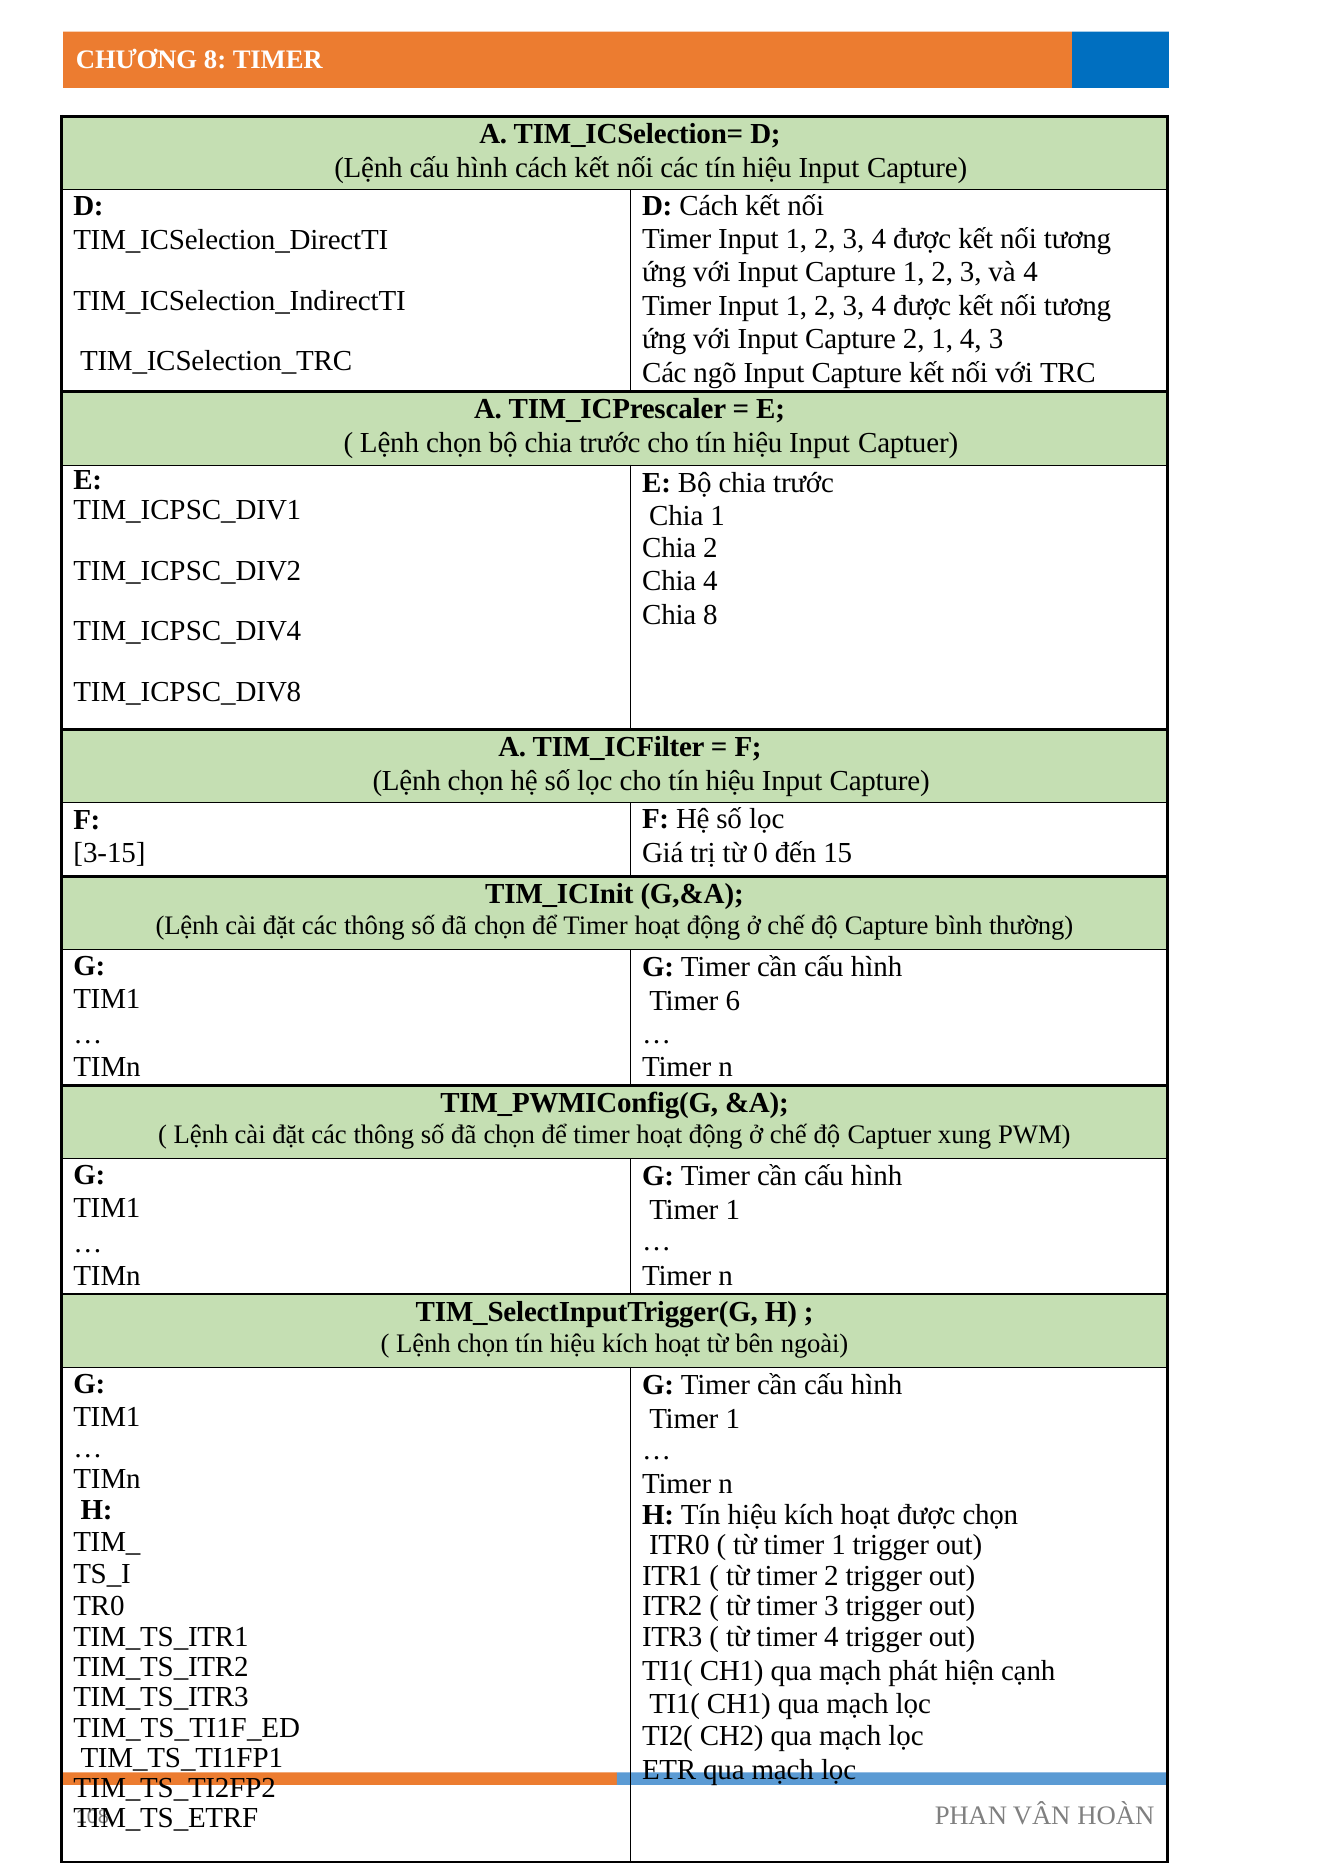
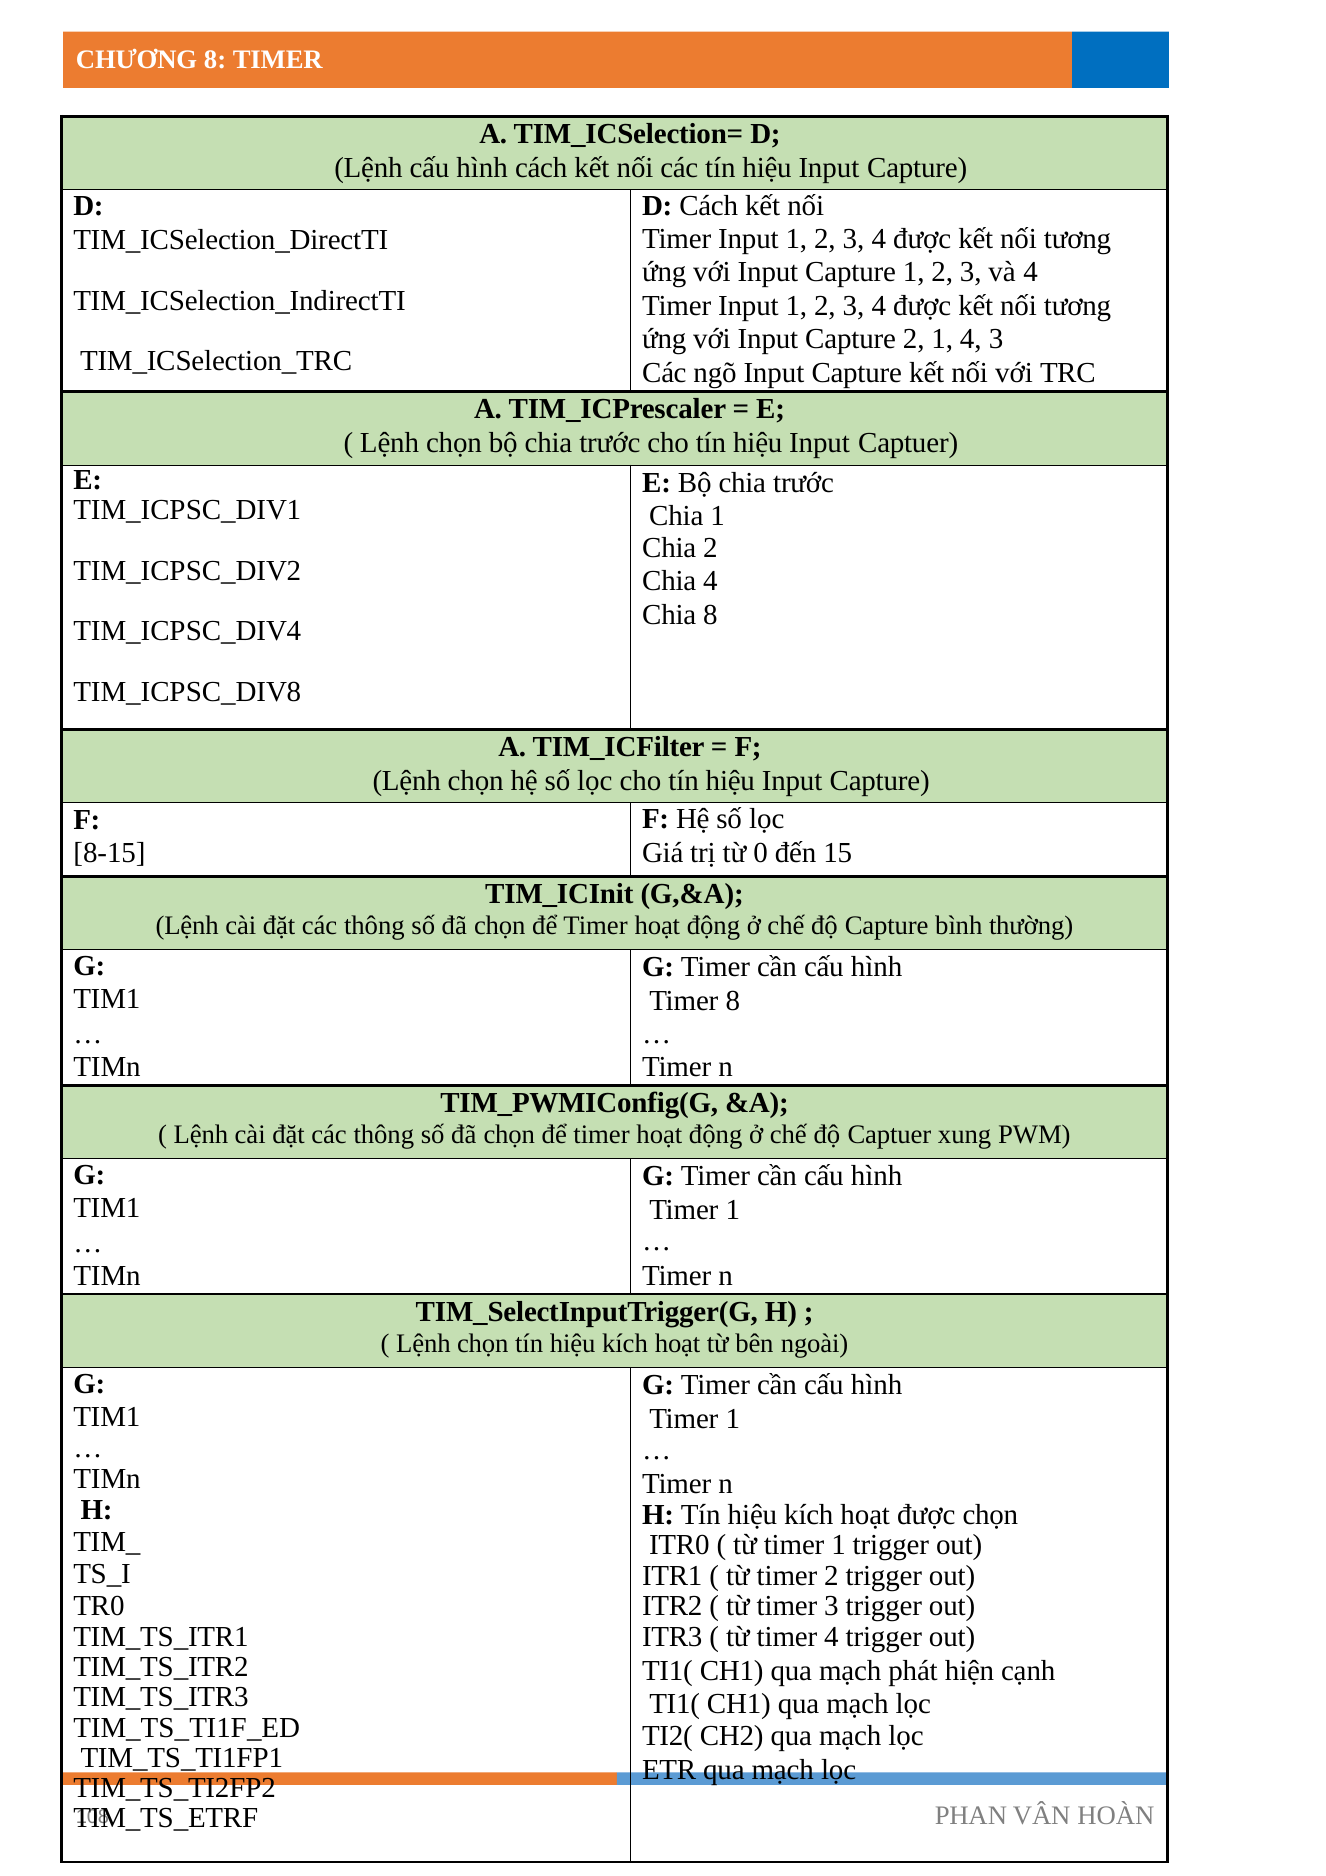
3-15: 3-15 -> 8-15
Timer 6: 6 -> 8
